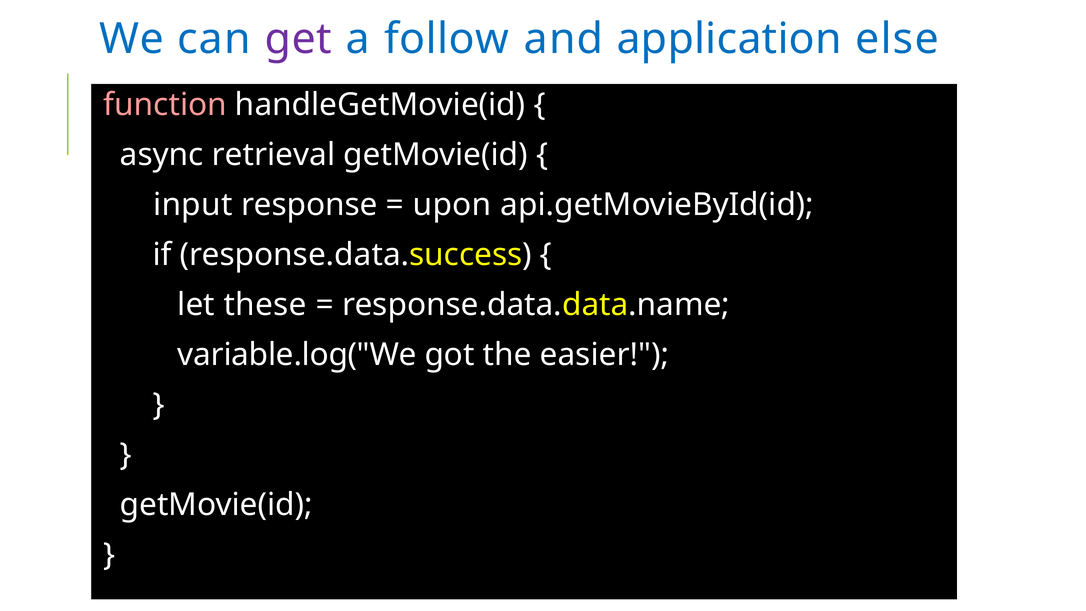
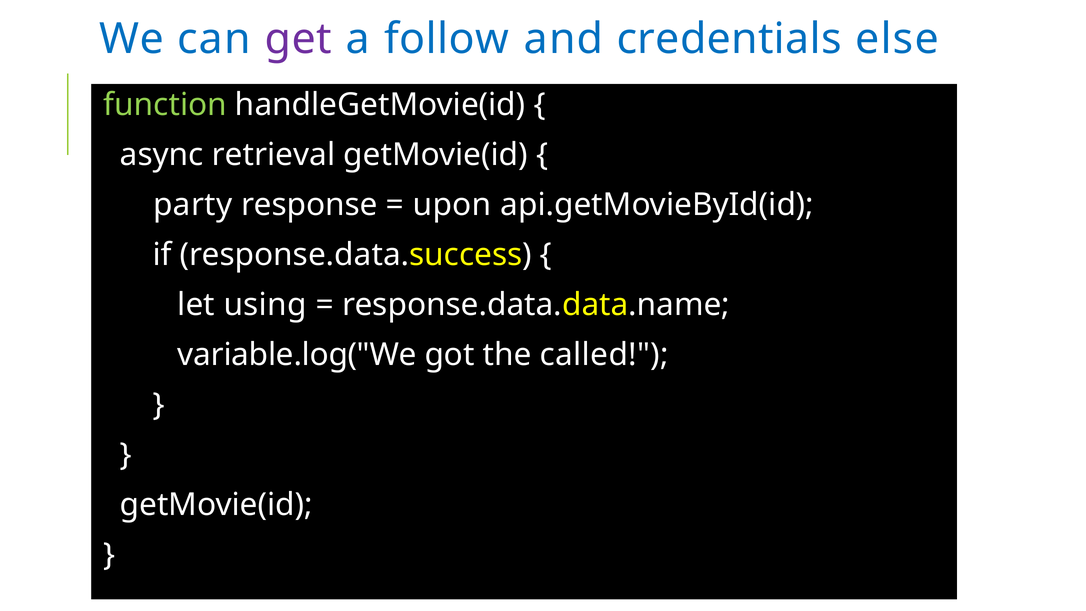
application: application -> credentials
function colour: pink -> light green
input: input -> party
these: these -> using
easier: easier -> called
